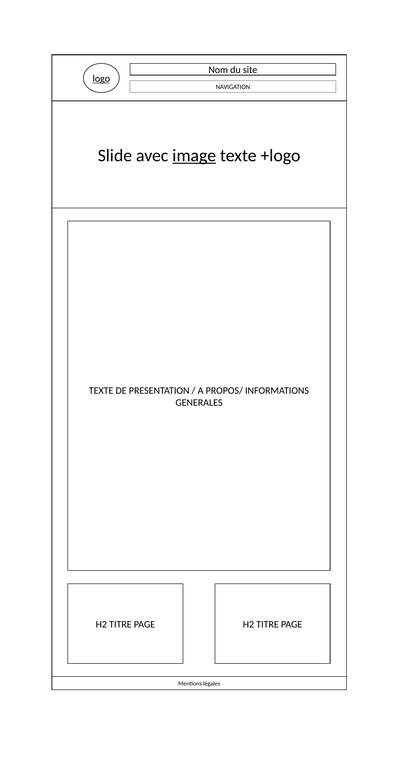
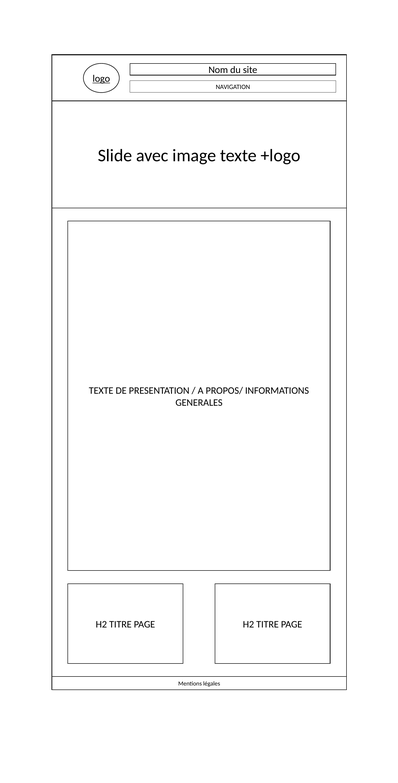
image underline: present -> none
